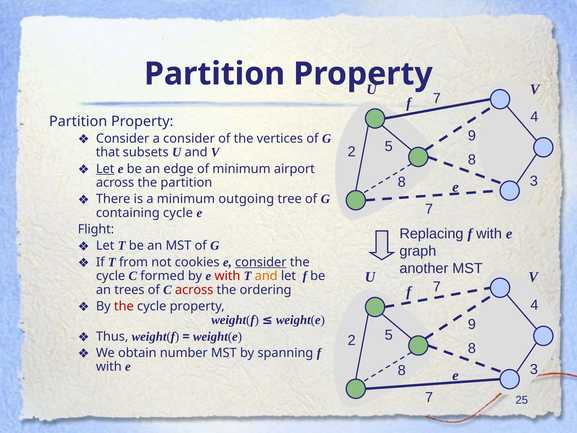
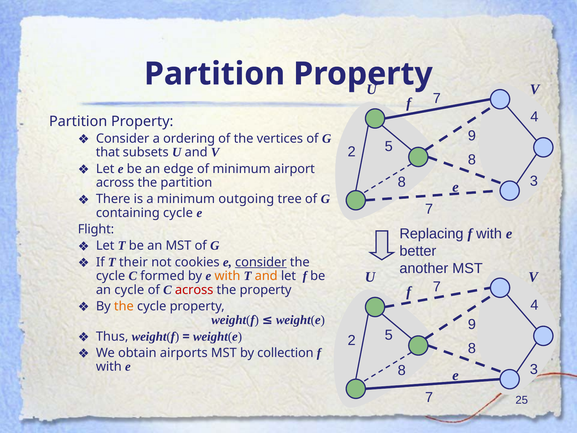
a consider: consider -> ordering
Let at (105, 169) underline: present -> none
graph: graph -> better
from: from -> their
with at (227, 276) colour: red -> orange
an trees: trees -> cycle
the ordering: ordering -> property
the at (124, 306) colour: red -> orange
number: number -> airports
spanning: spanning -> collection
